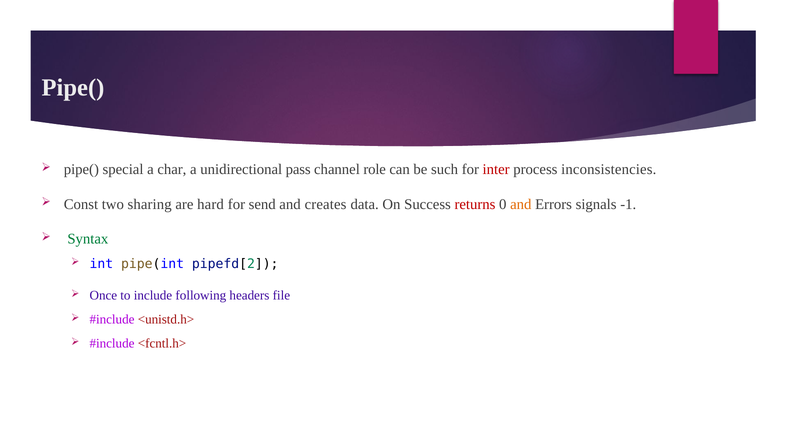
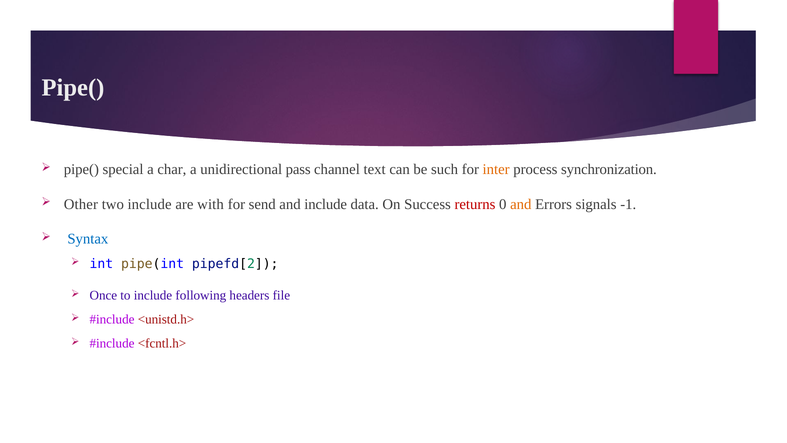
role: role -> text
inter colour: red -> orange
inconsistencies: inconsistencies -> synchronization
Const: Const -> Other
two sharing: sharing -> include
hard: hard -> with
and creates: creates -> include
Syntax colour: green -> blue
